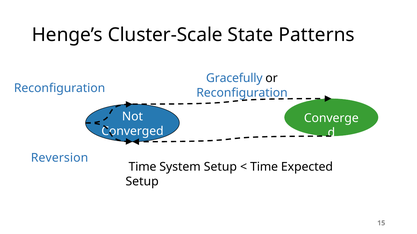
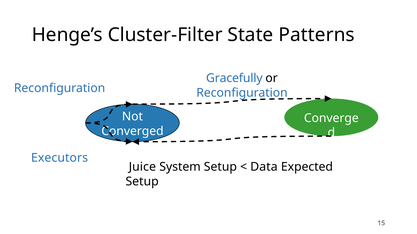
Cluster-Scale: Cluster-Scale -> Cluster-Filter
Reversion: Reversion -> Executors
Time at (142, 167): Time -> Juice
Time at (264, 167): Time -> Data
